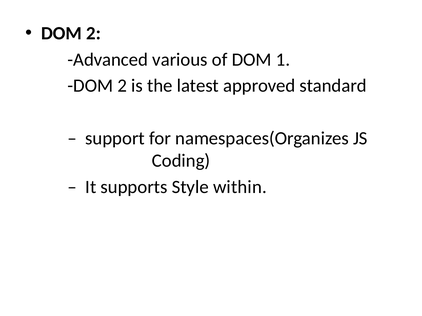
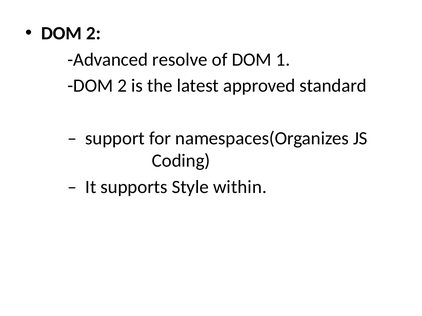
various: various -> resolve
